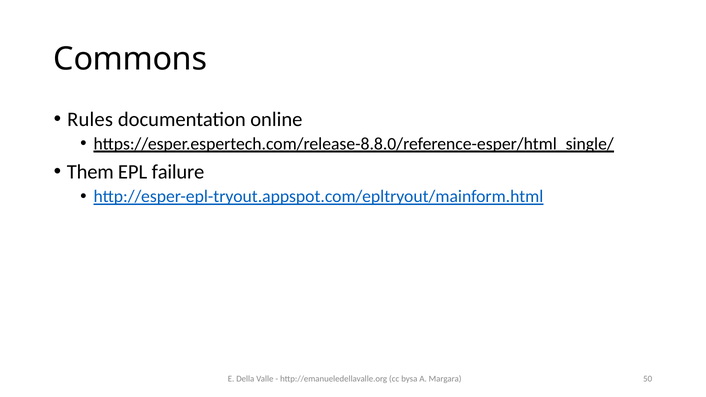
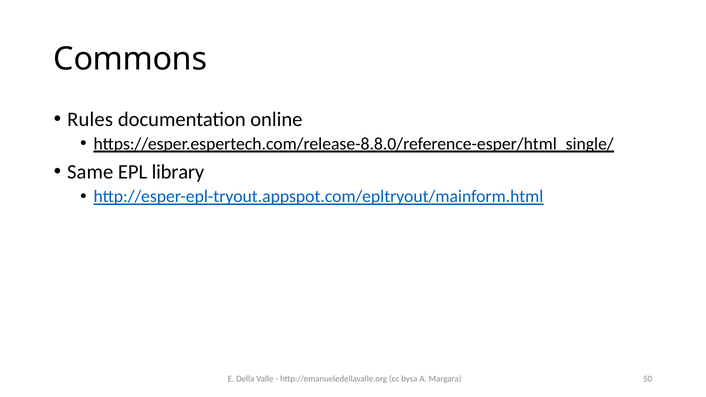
Them: Them -> Same
failure: failure -> library
